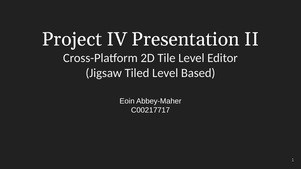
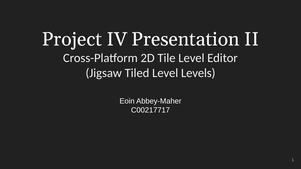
Based: Based -> Levels
